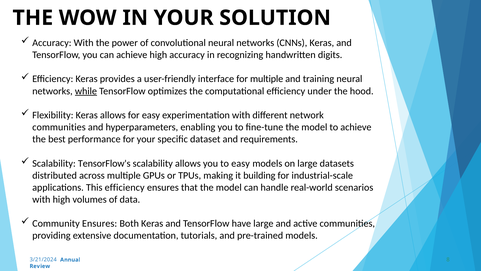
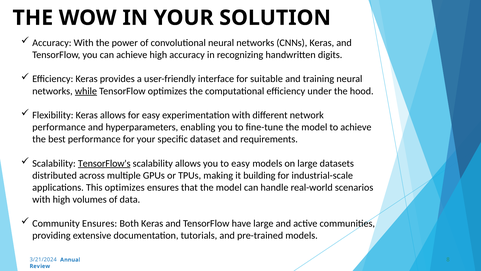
for multiple: multiple -> suitable
communities at (59, 127): communities -> performance
TensorFlow's underline: none -> present
This efficiency: efficiency -> optimizes
